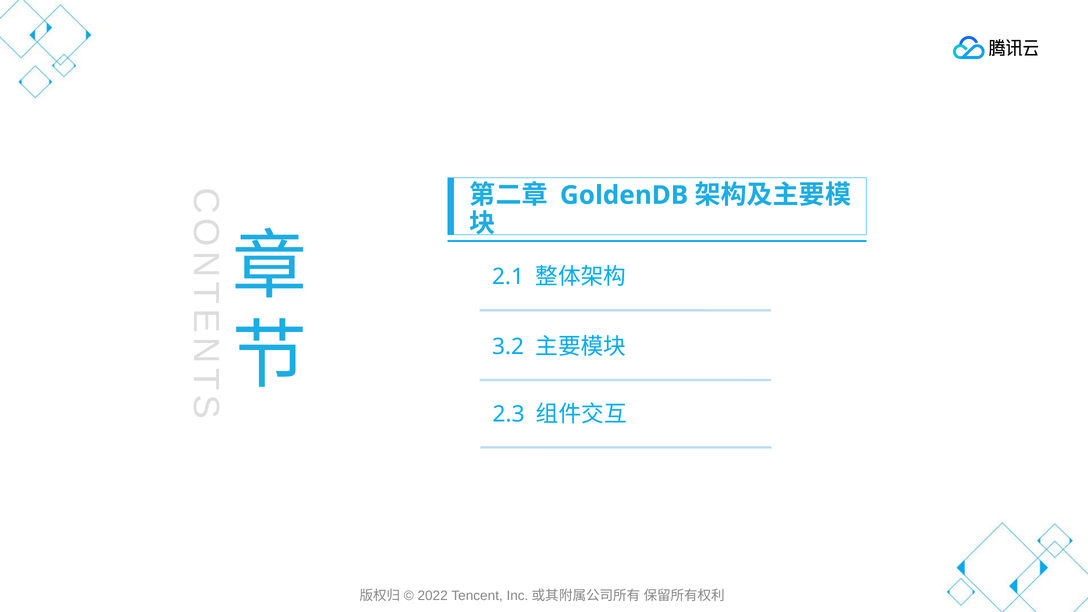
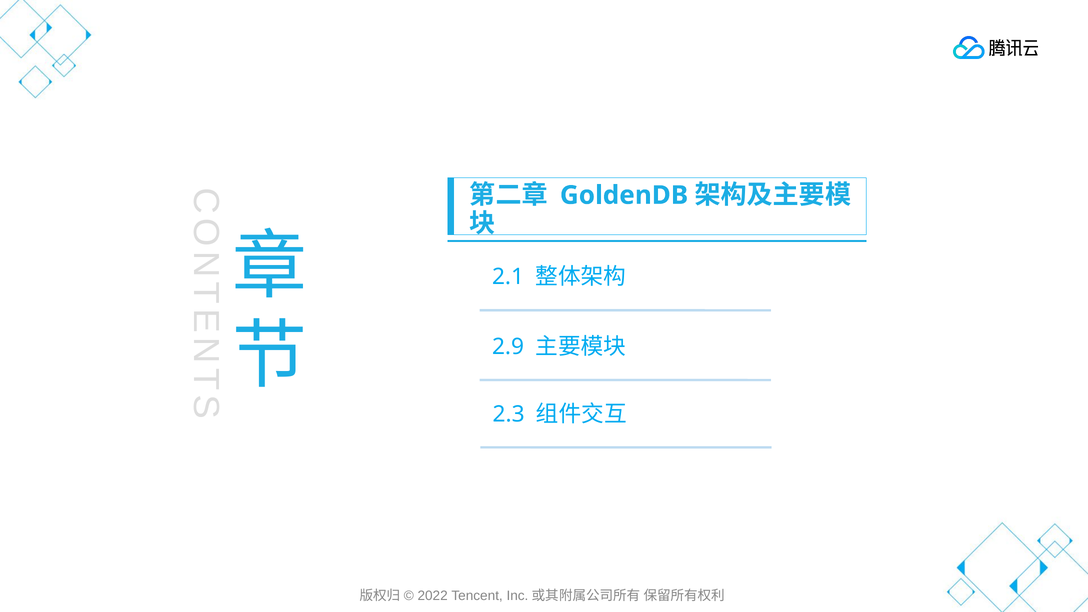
3.2: 3.2 -> 2.9
